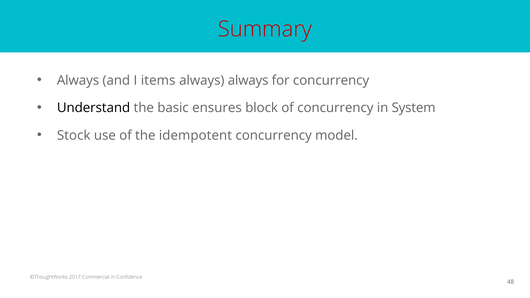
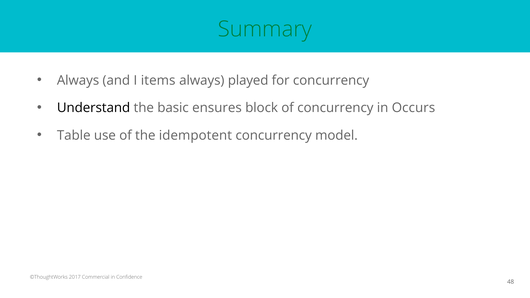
Summary colour: red -> green
always always: always -> played
System: System -> Occurs
Stock: Stock -> Table
